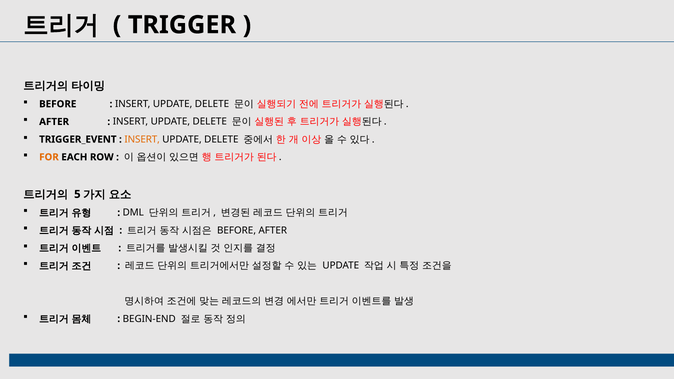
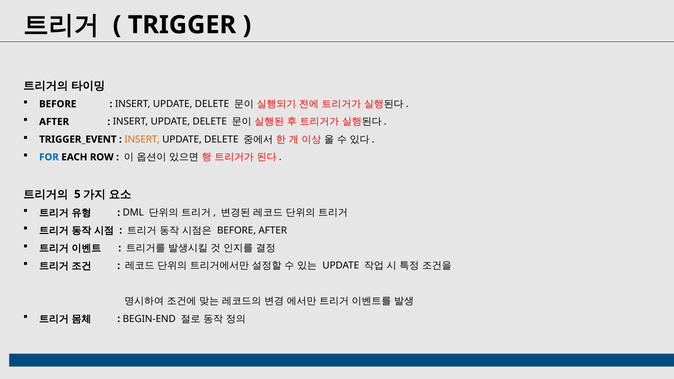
FOR colour: orange -> blue
